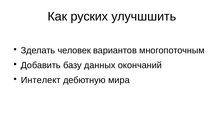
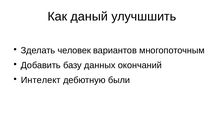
руских: руских -> даный
мира: мира -> были
